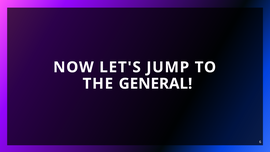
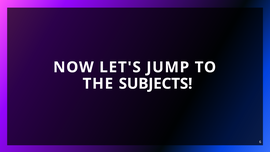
GENERAL: GENERAL -> SUBJECTS
